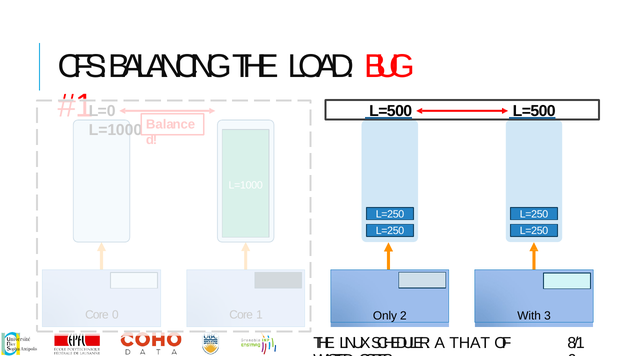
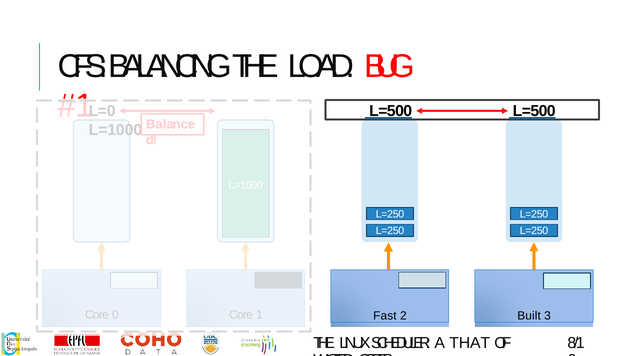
Only: Only -> Fast
With: With -> Built
